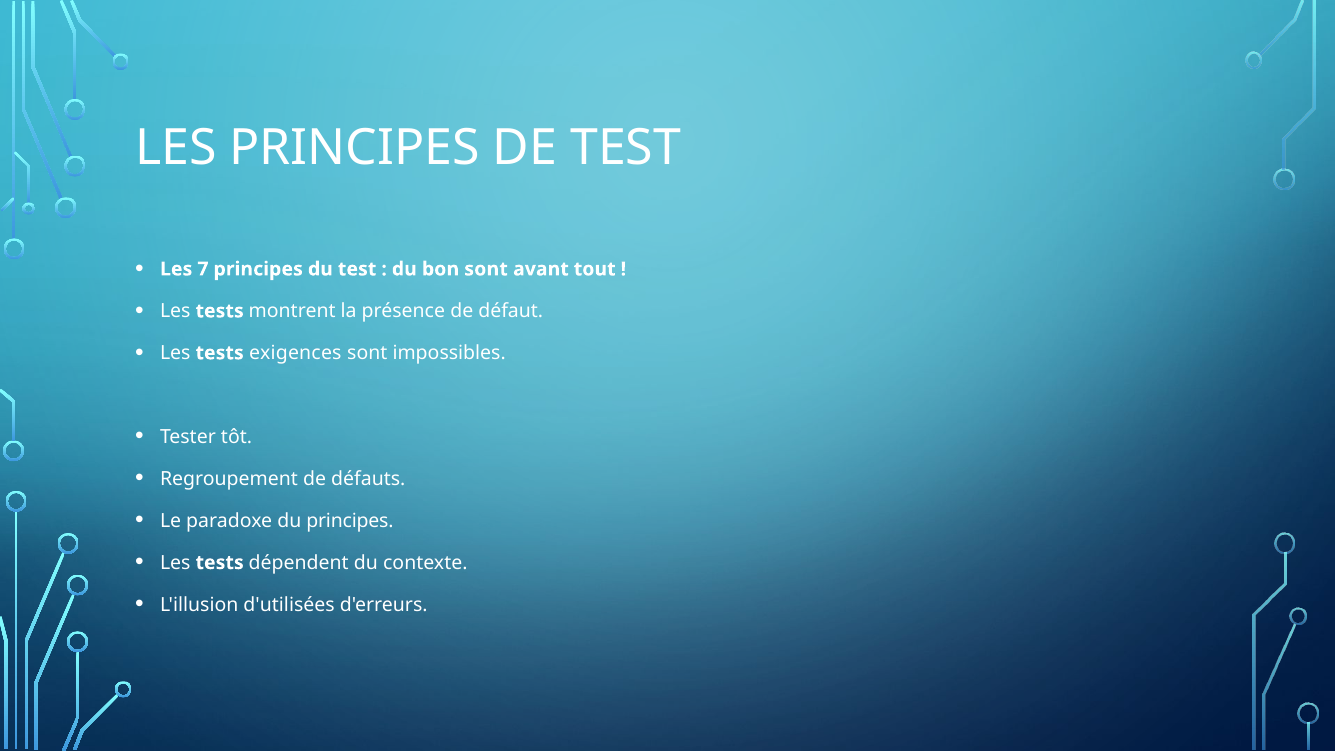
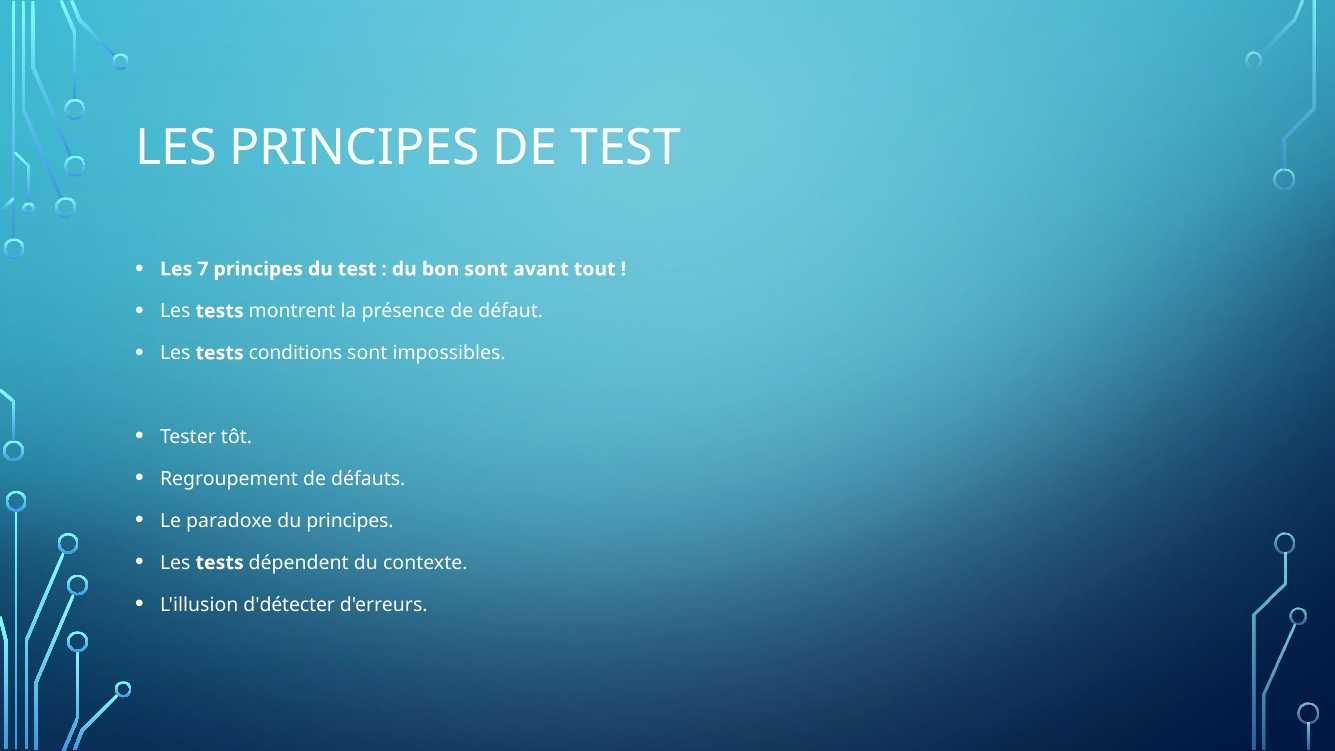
exigences: exigences -> conditions
d'utilisées: d'utilisées -> d'détecter
